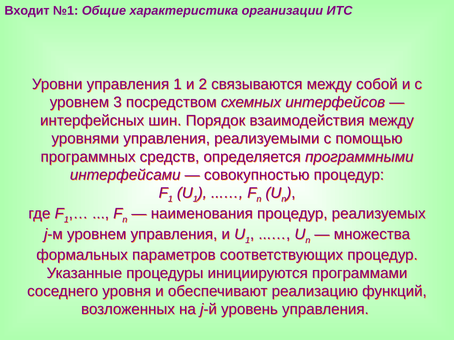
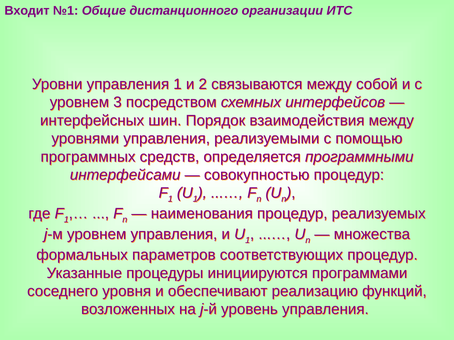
характеристика: характеристика -> дистанционного
